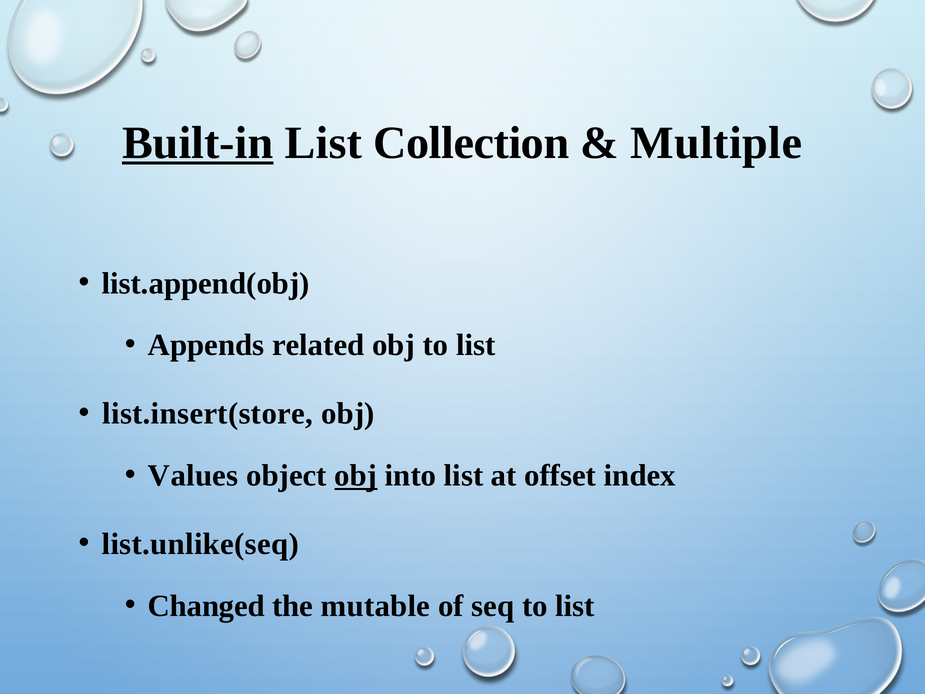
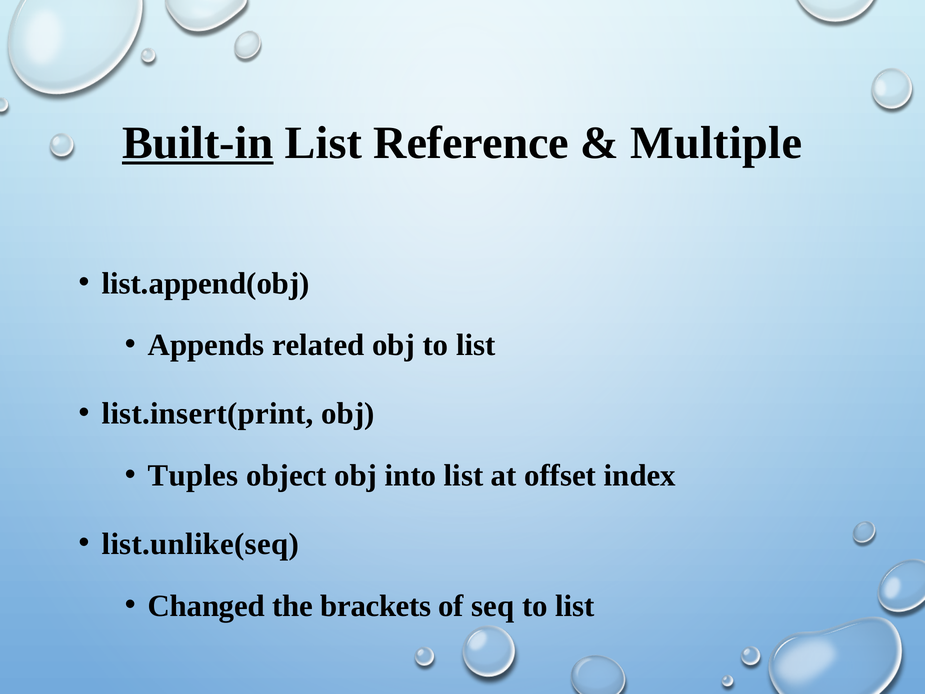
Collection: Collection -> Reference
list.insert(store: list.insert(store -> list.insert(print
Values: Values -> Tuples
obj at (356, 475) underline: present -> none
mutable: mutable -> brackets
